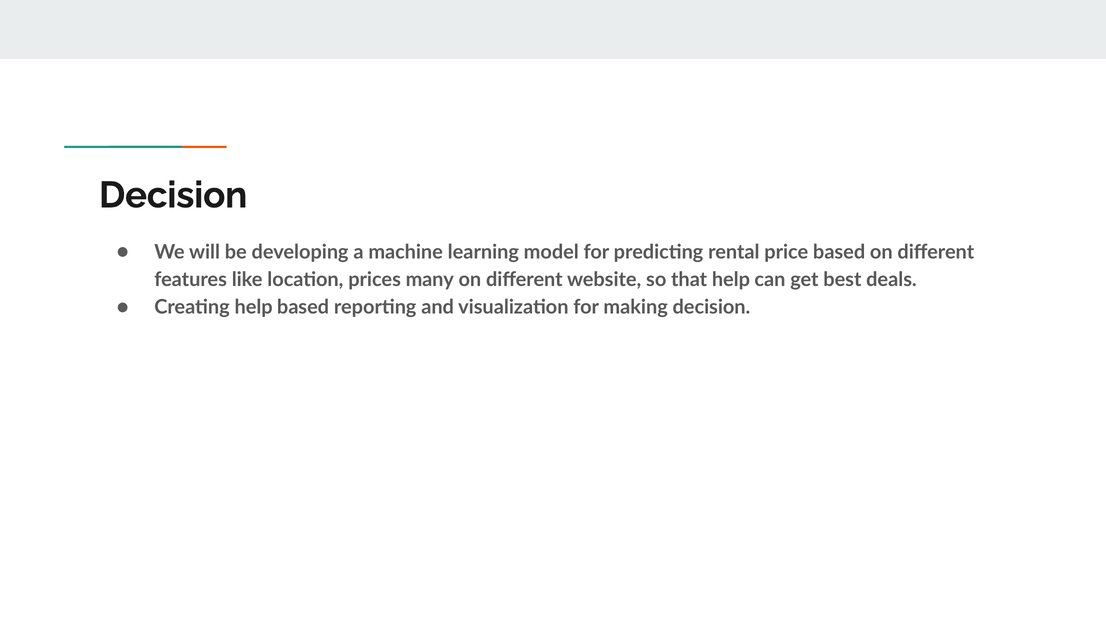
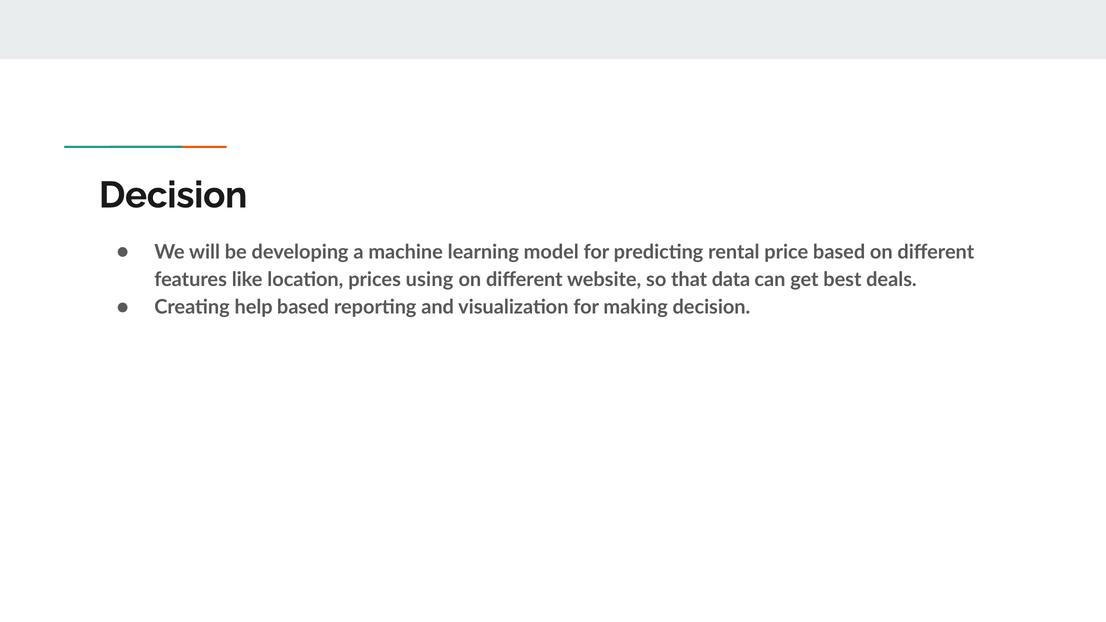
many: many -> using
that help: help -> data
